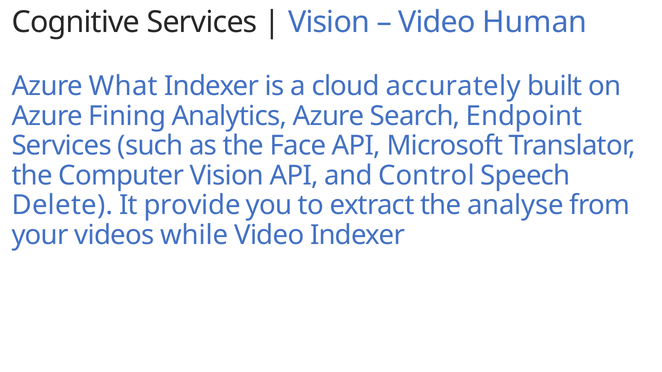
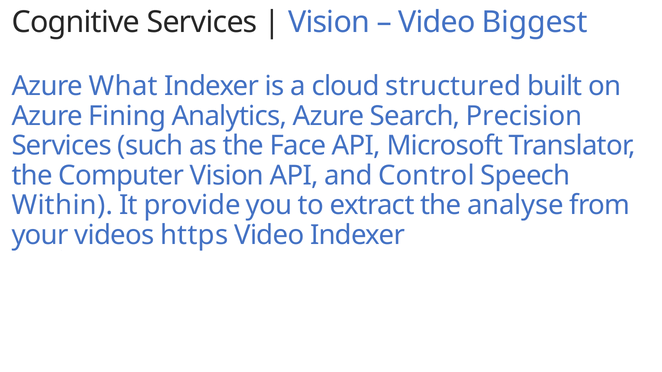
Human: Human -> Biggest
accurately: accurately -> structured
Endpoint: Endpoint -> Precision
Delete: Delete -> Within
while: while -> https
